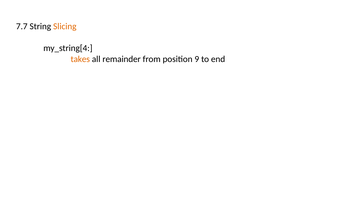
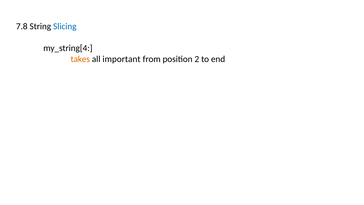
7.7: 7.7 -> 7.8
Slicing colour: orange -> blue
remainder: remainder -> important
9: 9 -> 2
